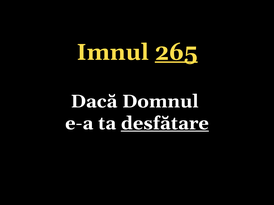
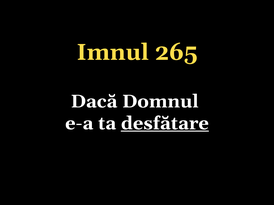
265 underline: present -> none
